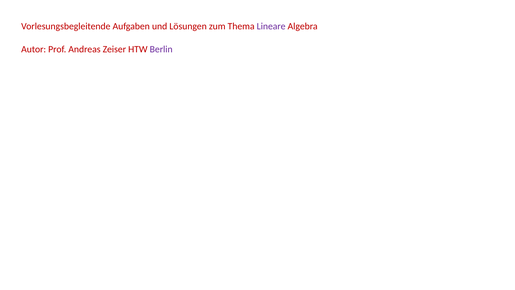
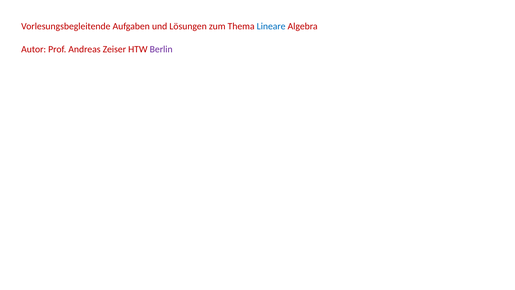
Lineare colour: purple -> blue
